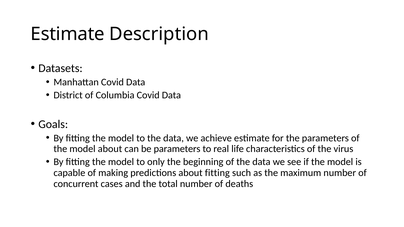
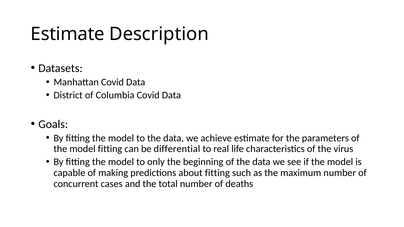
model about: about -> fitting
be parameters: parameters -> differential
